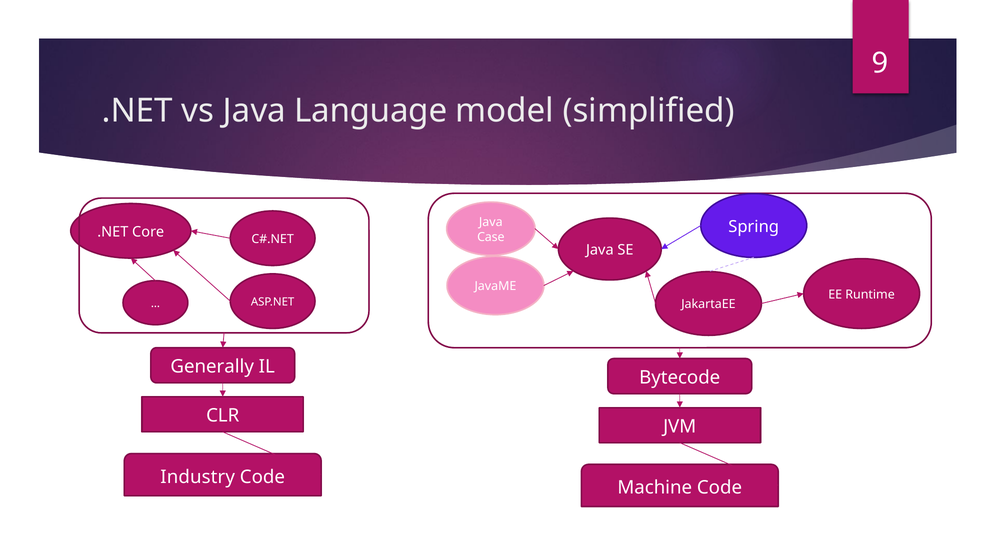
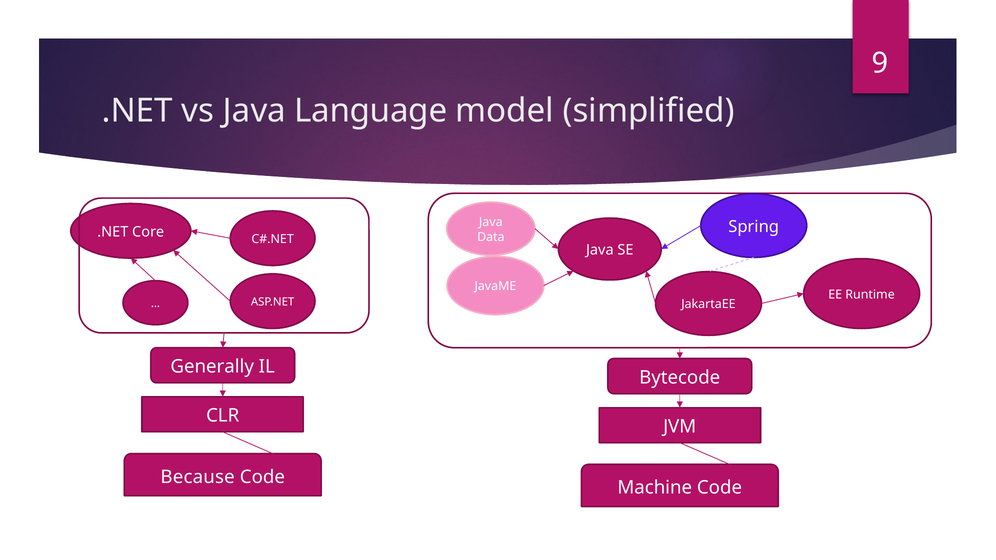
Case: Case -> Data
Industry: Industry -> Because
